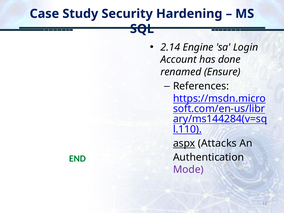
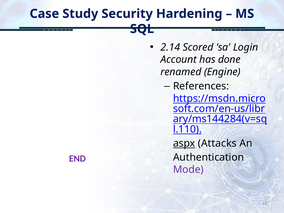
Engine: Engine -> Scored
Ensure: Ensure -> Engine
END colour: green -> purple
